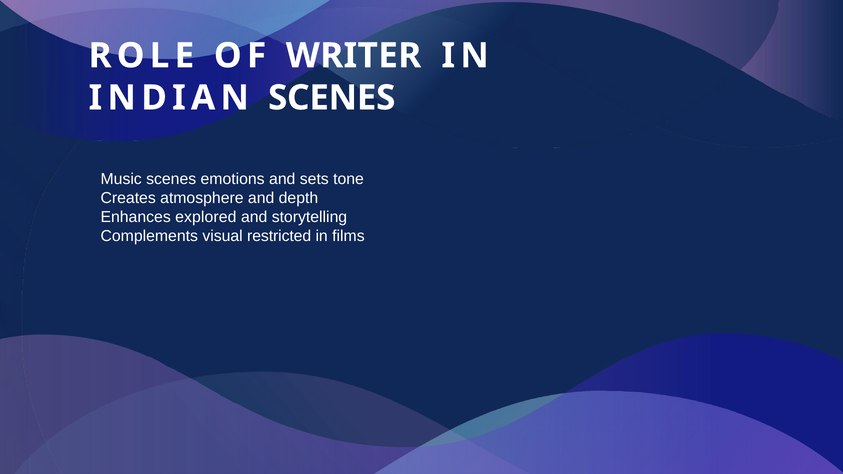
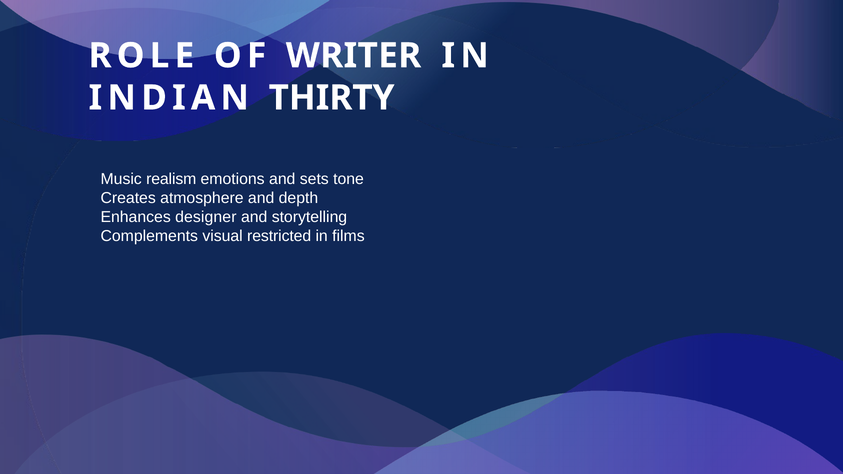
INDIAN SCENES: SCENES -> THIRTY
Music scenes: scenes -> realism
explored: explored -> designer
